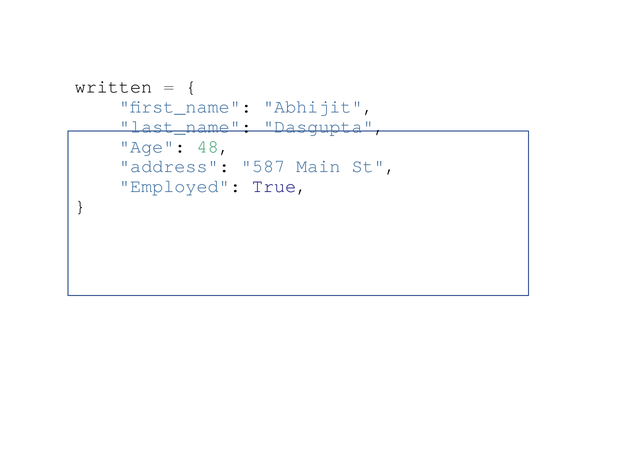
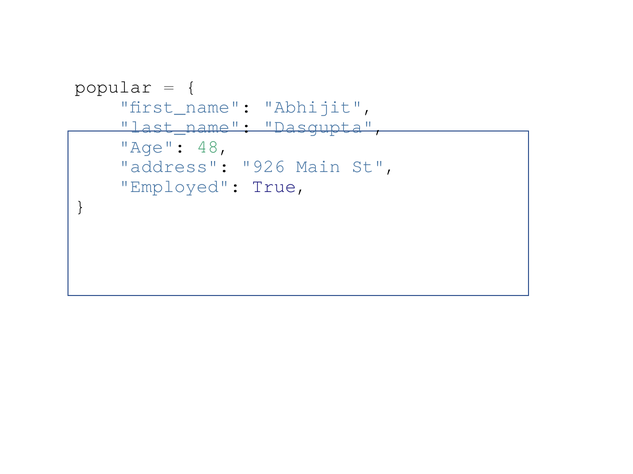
written: written -> popular
587: 587 -> 926
